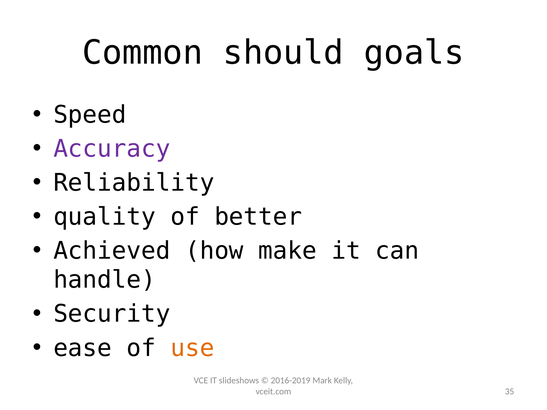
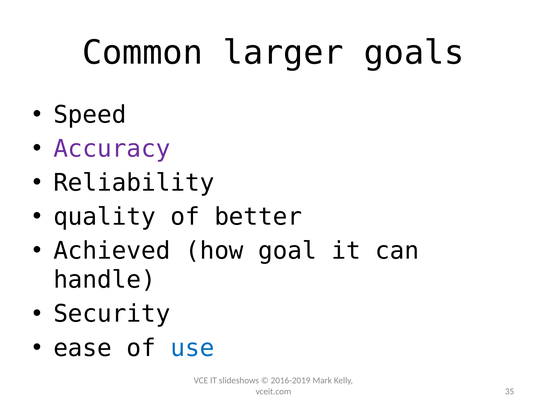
should: should -> larger
make: make -> goal
use colour: orange -> blue
